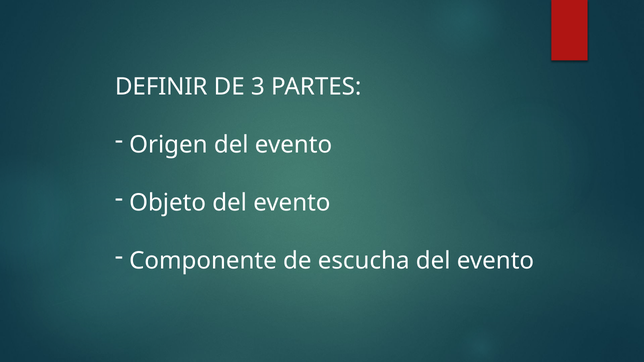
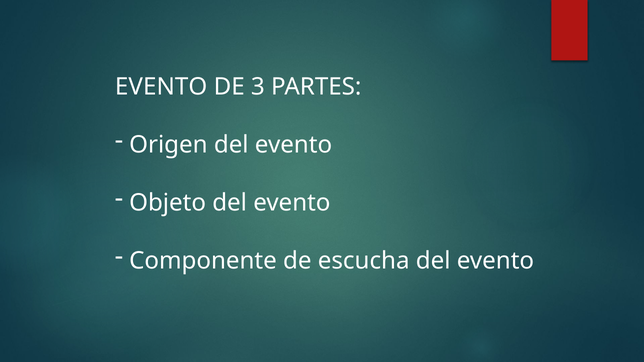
DEFINIR at (161, 87): DEFINIR -> EVENTO
